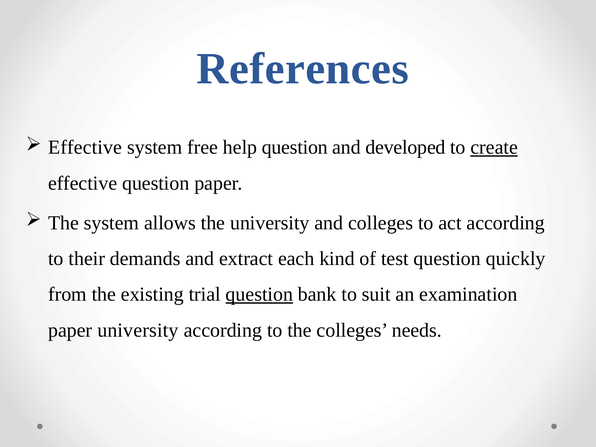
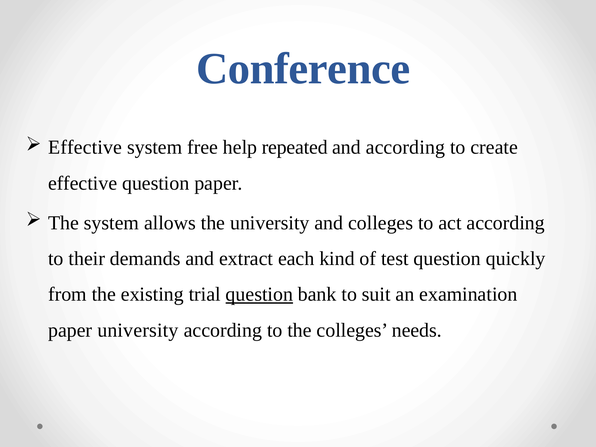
References: References -> Conference
help question: question -> repeated
and developed: developed -> according
create underline: present -> none
